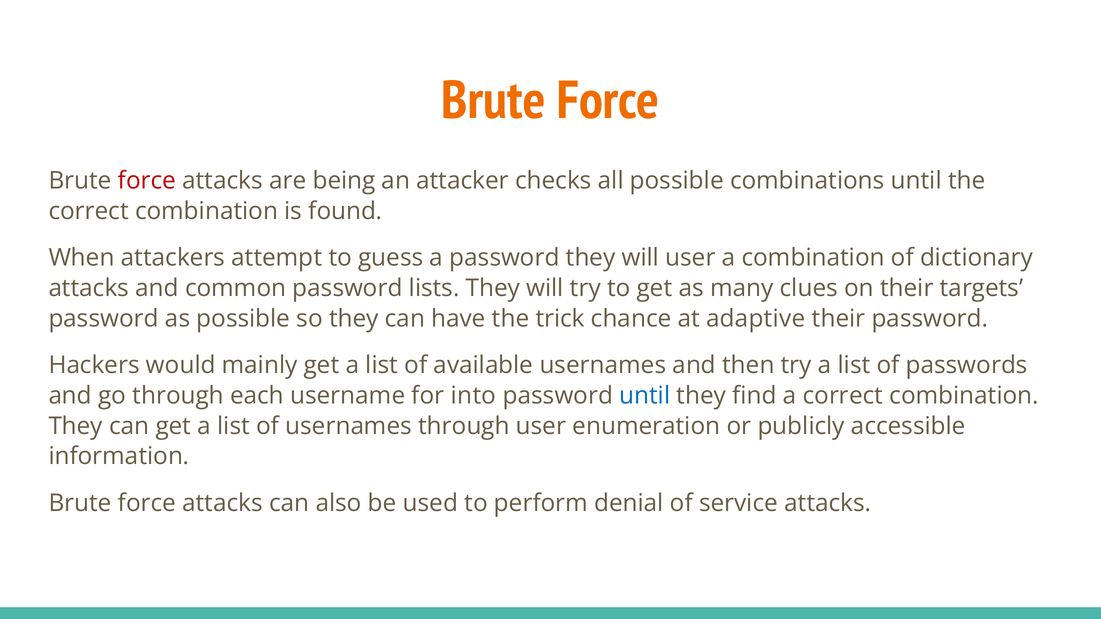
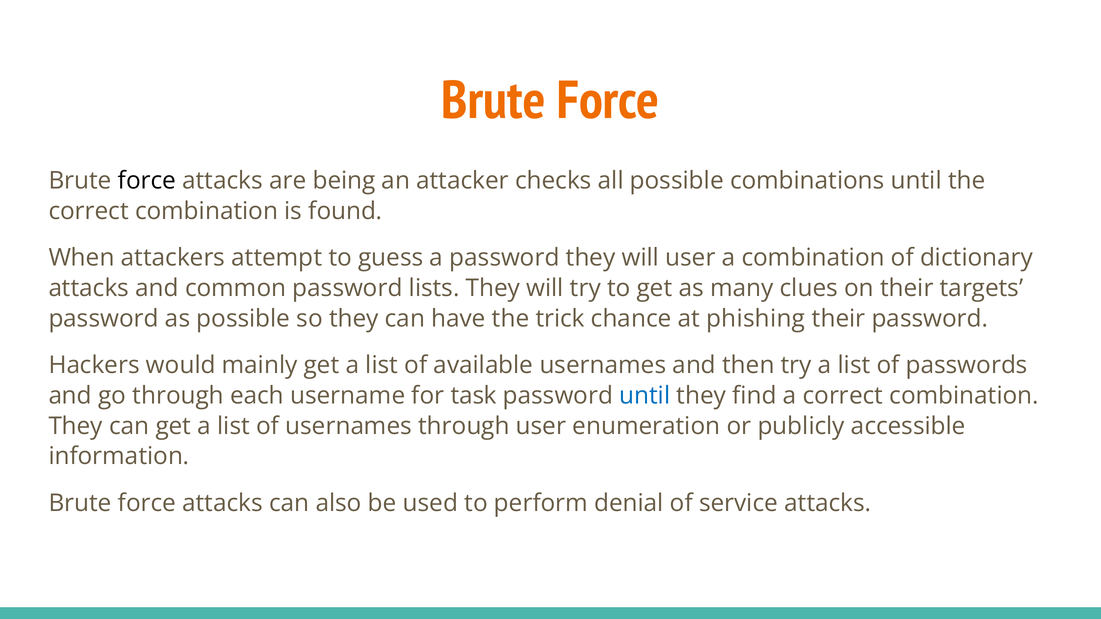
force at (147, 181) colour: red -> black
adaptive: adaptive -> phishing
into: into -> task
